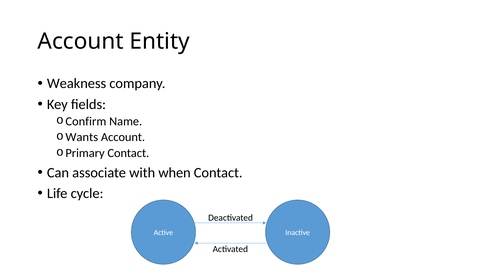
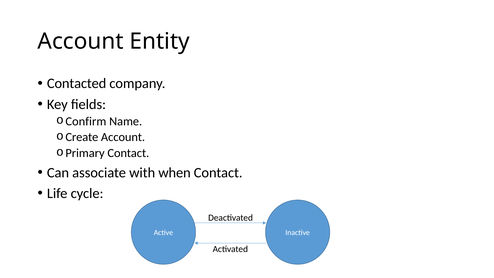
Weakness: Weakness -> Contacted
Wants: Wants -> Create
